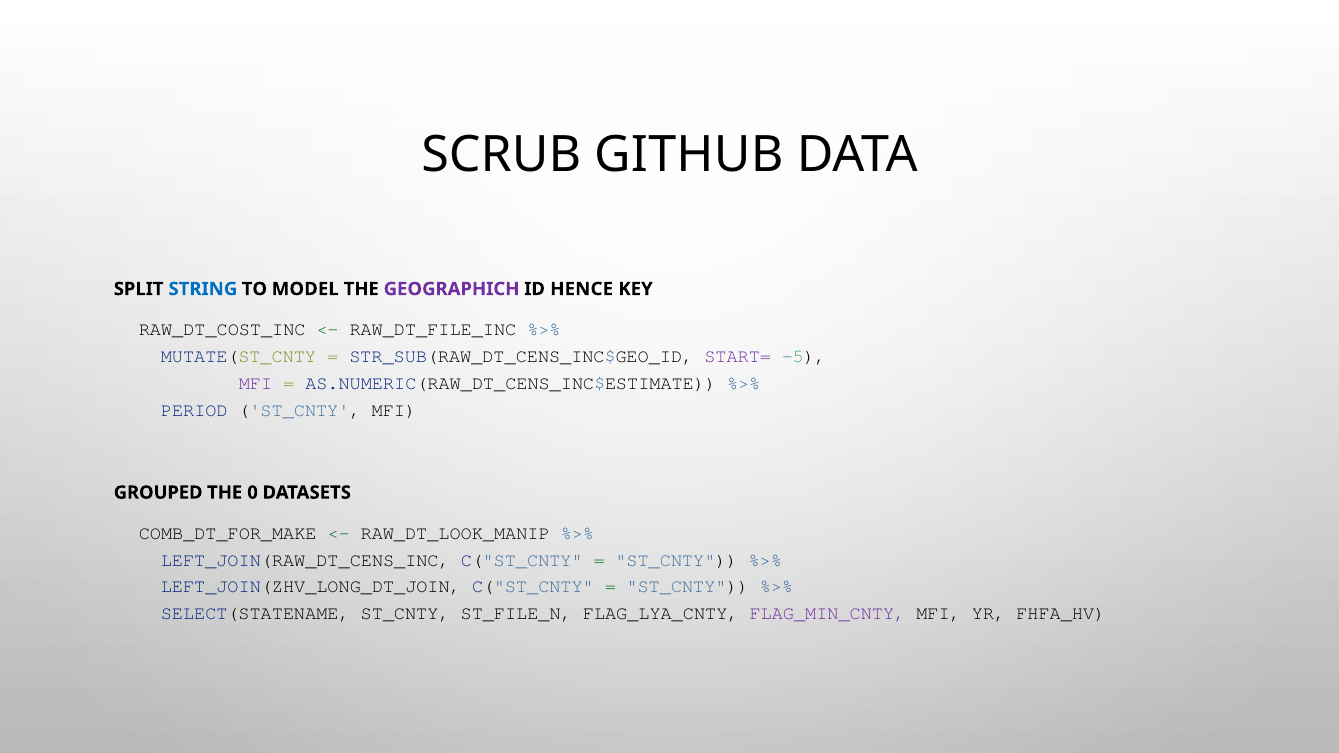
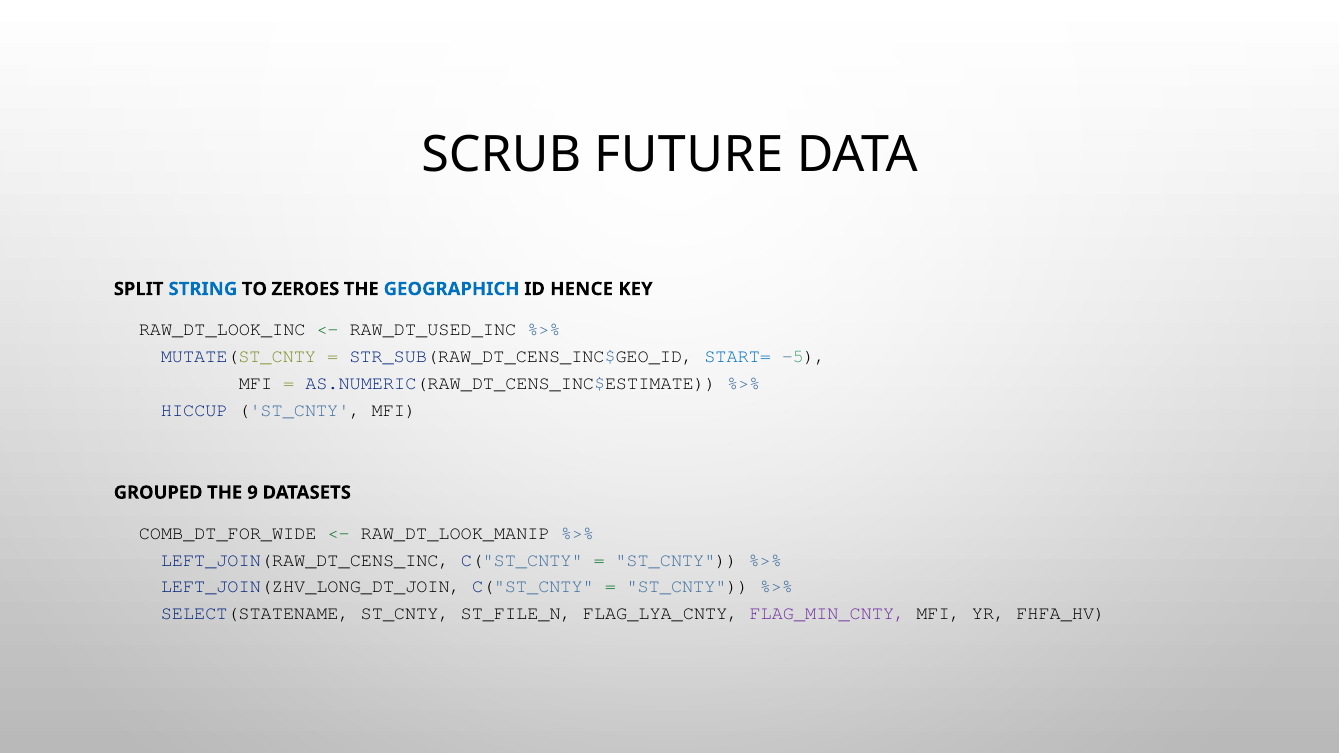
GITHUB: GITHUB -> FUTURE
MODEL: MODEL -> ZEROES
GEOGRAPHICH colour: purple -> blue
RAW_DT_COST_INC: RAW_DT_COST_INC -> RAW_DT_LOOK_INC
RAW_DT_FILE_INC: RAW_DT_FILE_INC -> RAW_DT_USED_INC
START= colour: purple -> blue
MFI at (256, 383) colour: purple -> black
PERIOD: PERIOD -> HICCUP
0: 0 -> 9
COMB_DT_FOR_MAKE: COMB_DT_FOR_MAKE -> COMB_DT_FOR_WIDE
